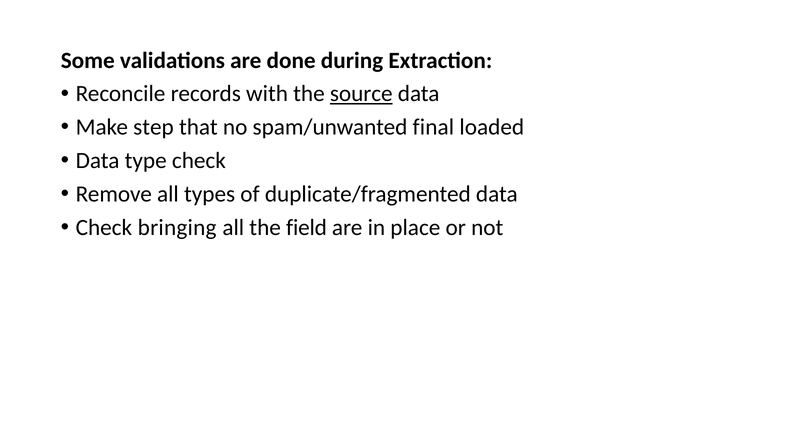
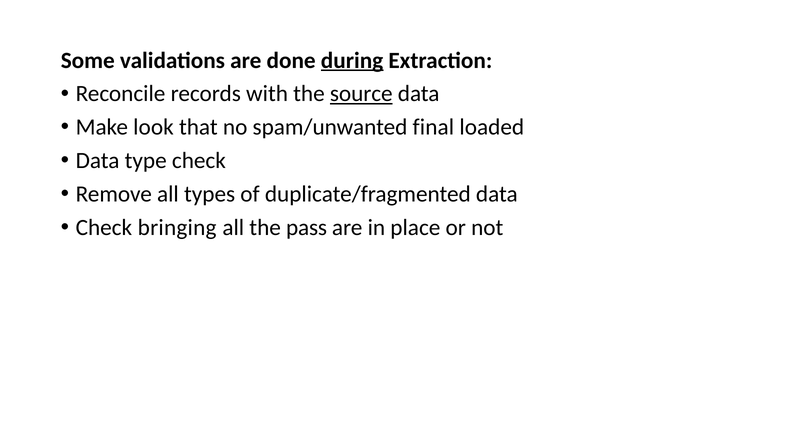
during underline: none -> present
step: step -> look
field: field -> pass
